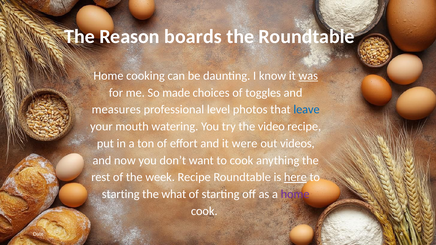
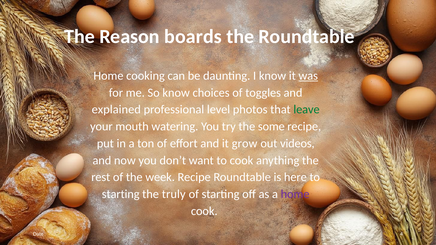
So made: made -> know
measures: measures -> explained
leave colour: blue -> green
video: video -> some
were: were -> grow
here underline: present -> none
what: what -> truly
